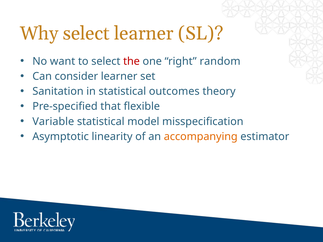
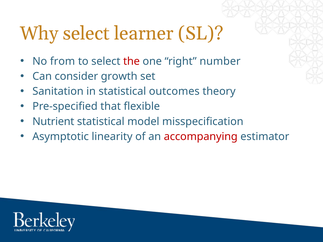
want: want -> from
random: random -> number
consider learner: learner -> growth
Variable: Variable -> Nutrient
accompanying colour: orange -> red
